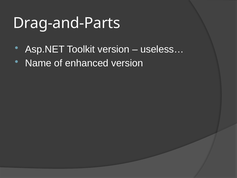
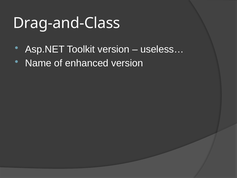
Drag-and-Parts: Drag-and-Parts -> Drag-and-Class
